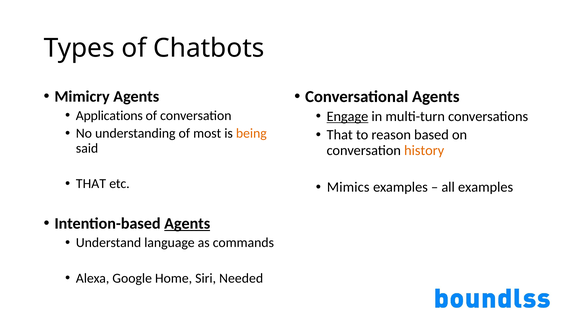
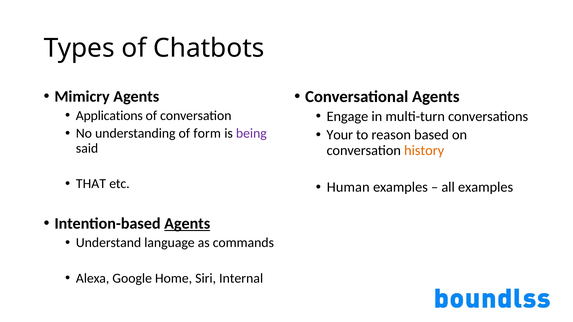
Engage underline: present -> none
most: most -> form
being colour: orange -> purple
That at (340, 135): That -> Your
Mimics: Mimics -> Human
Needed: Needed -> Internal
